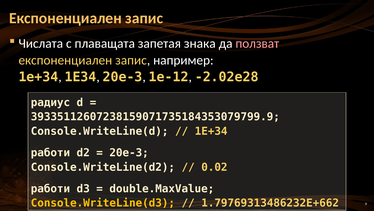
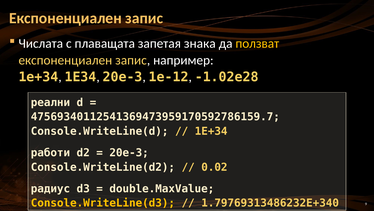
ползват colour: pink -> yellow
-2.02e28: -2.02e28 -> -1.02e28
радиус: радиус -> реални
39335112607238159071735184353079799.9: 39335112607238159071735184353079799.9 -> 47569340112541369473959170592786159.7
работи at (50, 188): работи -> радиус
1.79769313486232E+662: 1.79769313486232E+662 -> 1.79769313486232E+340
